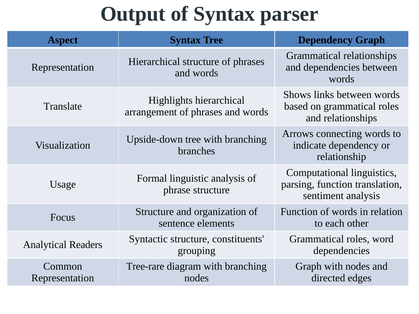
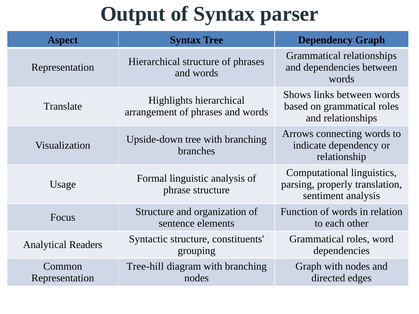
parsing function: function -> properly
Tree-rare: Tree-rare -> Tree-hill
